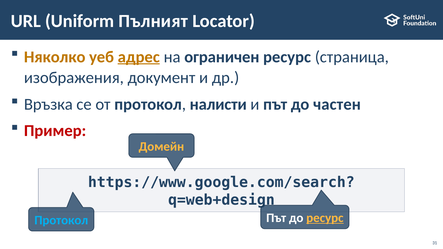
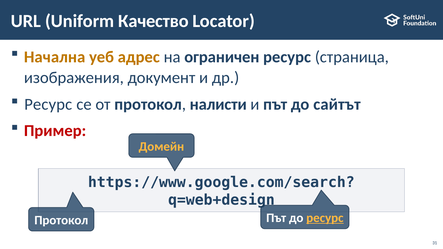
Пълният: Пълният -> Качество
Няколко: Няколко -> Начална
адрес underline: present -> none
Връзка at (48, 104): Връзка -> Ресурс
частен: частен -> сайтът
Протокол at (61, 220) colour: light blue -> white
